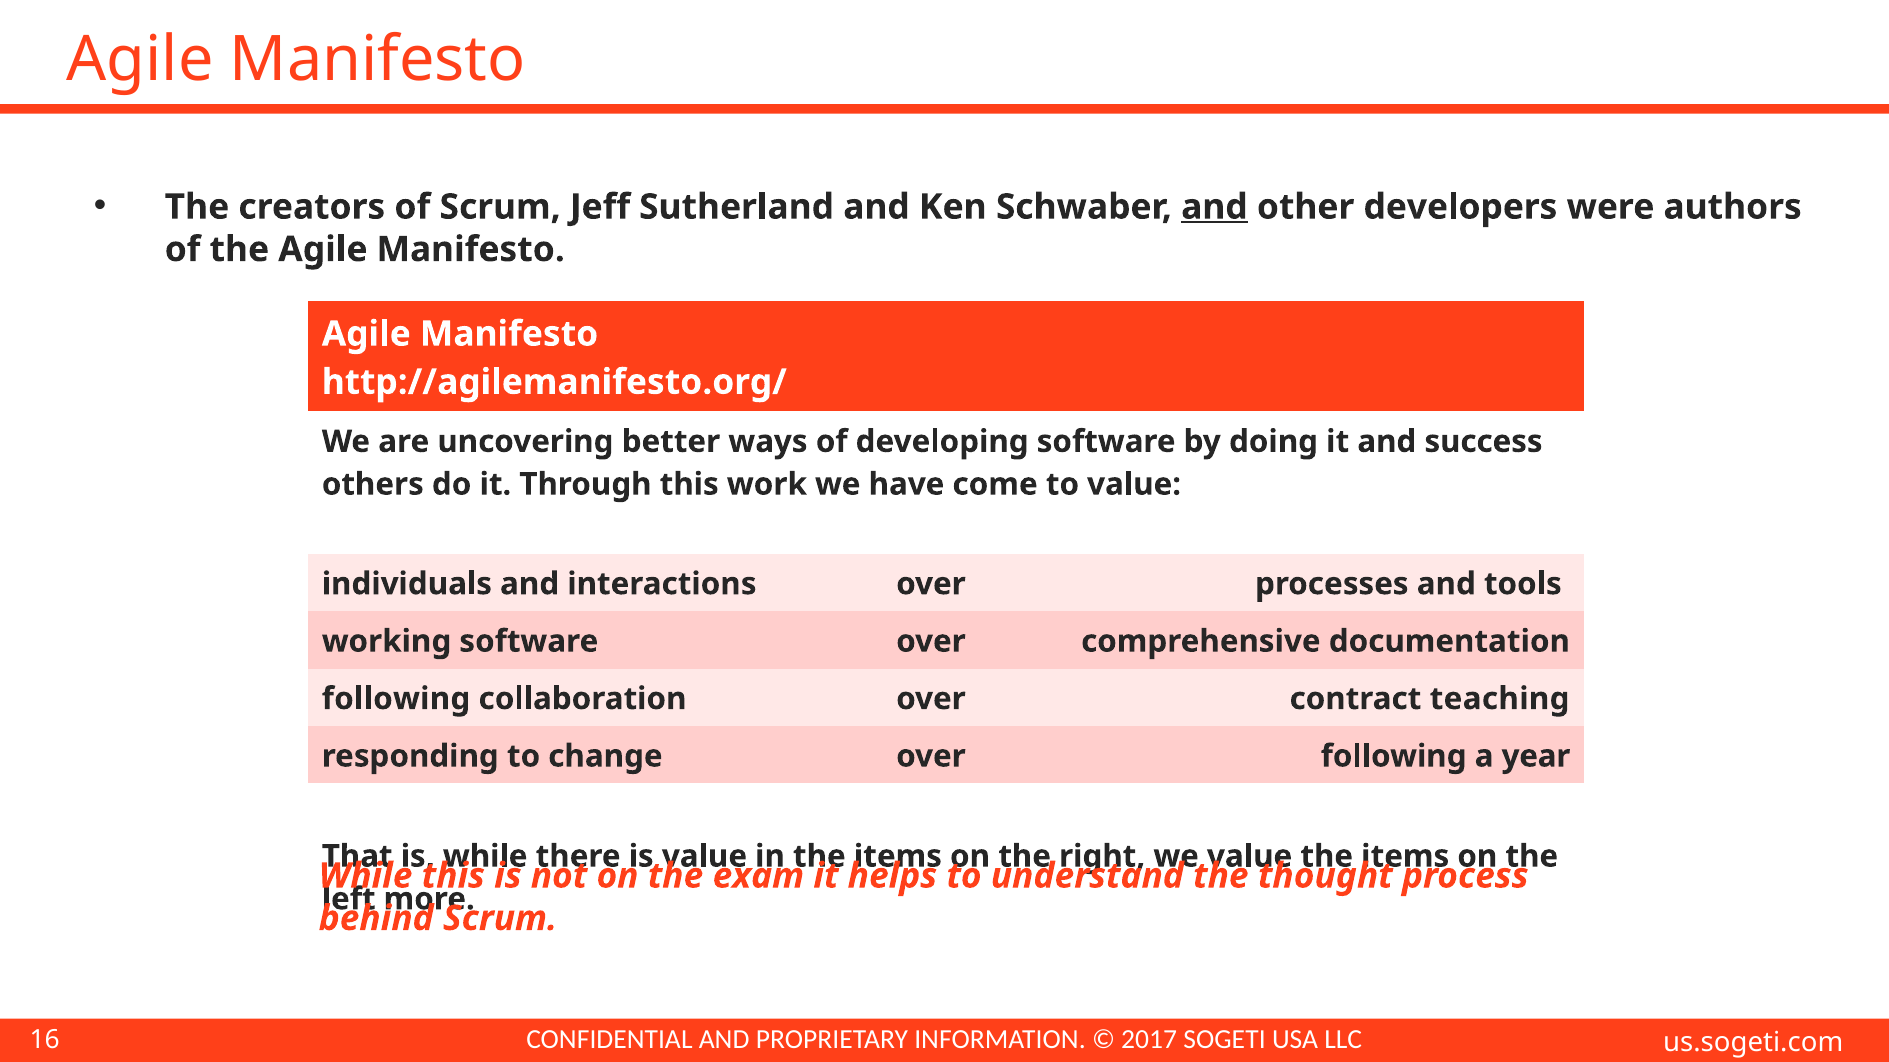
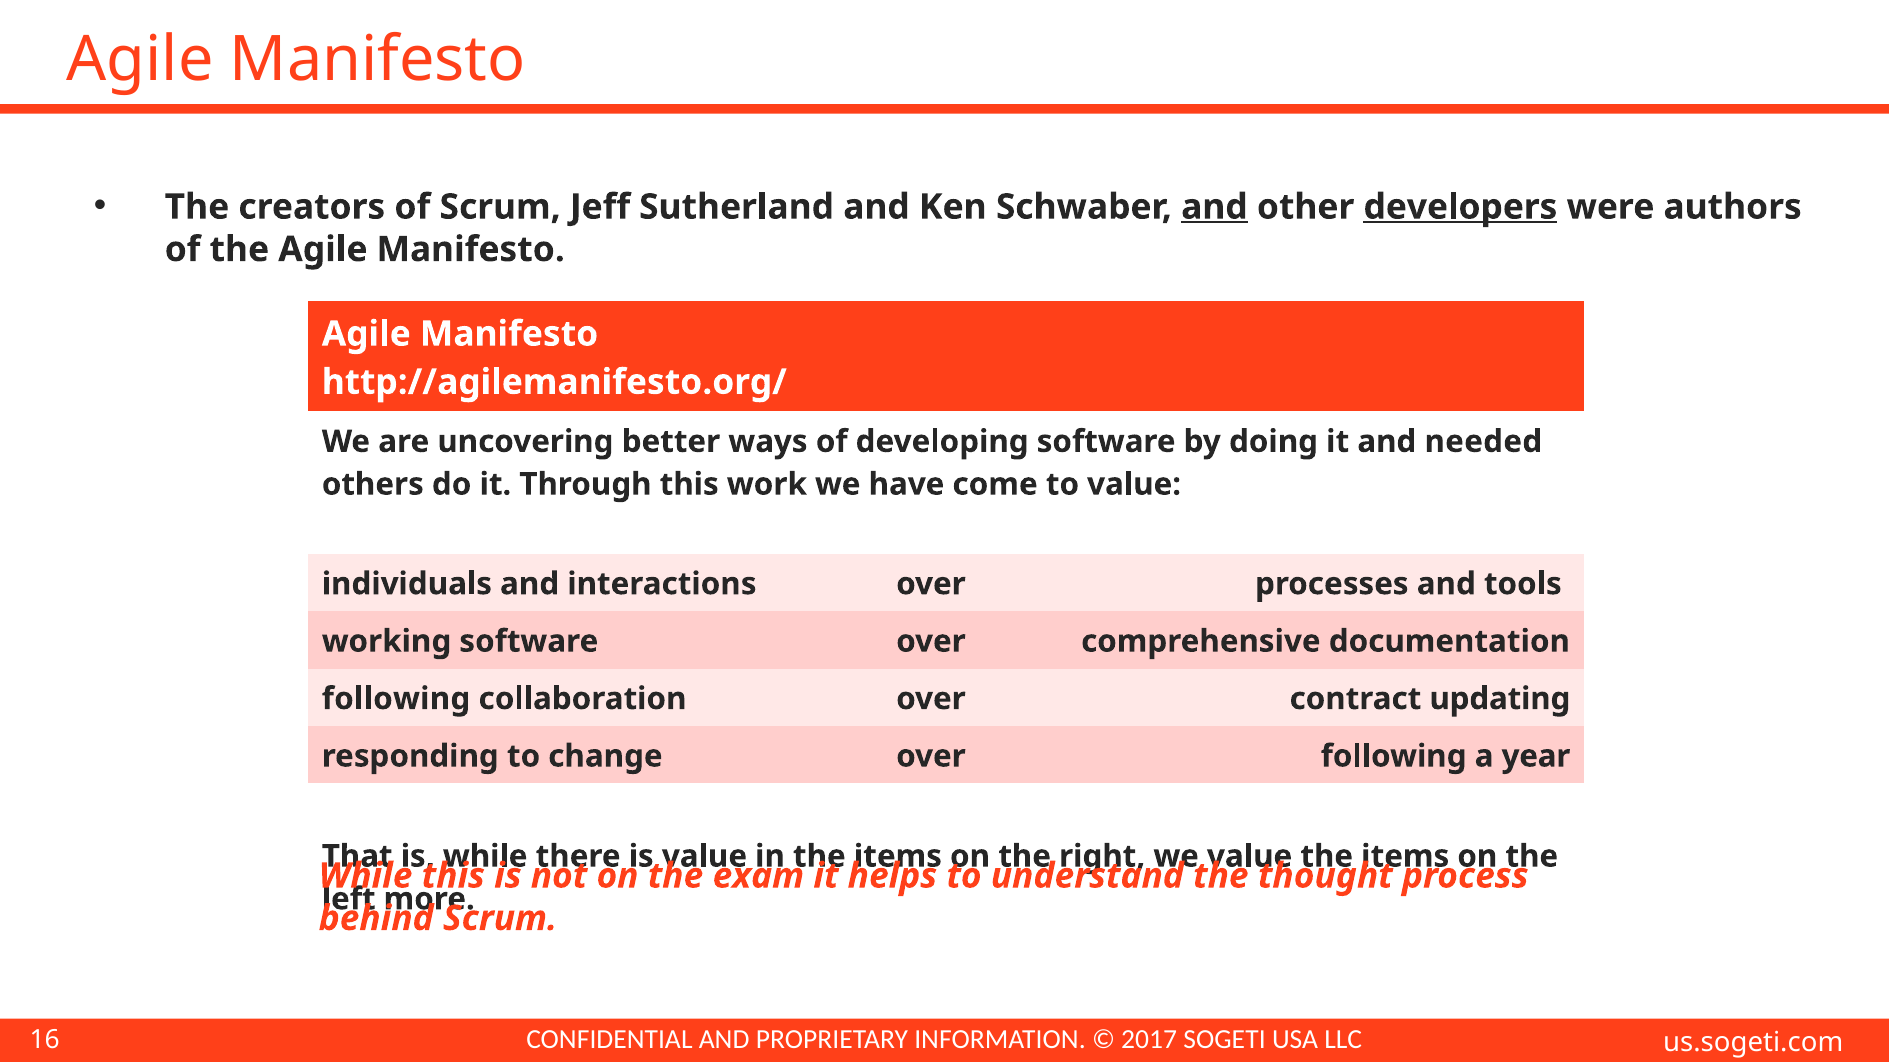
developers underline: none -> present
success: success -> needed
teaching: teaching -> updating
